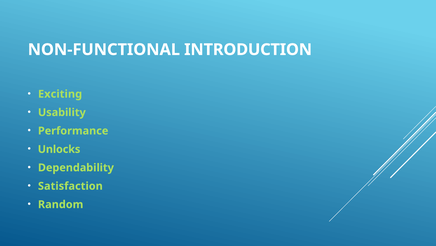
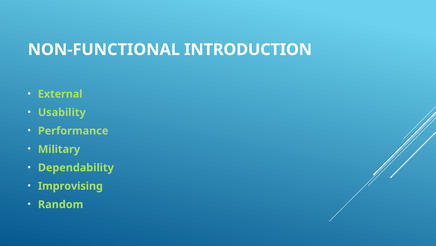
Exciting: Exciting -> External
Unlocks: Unlocks -> Military
Satisfaction: Satisfaction -> Improvising
